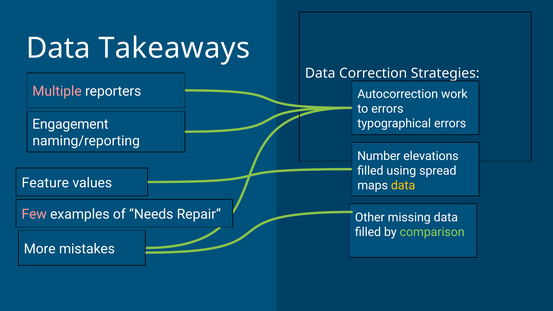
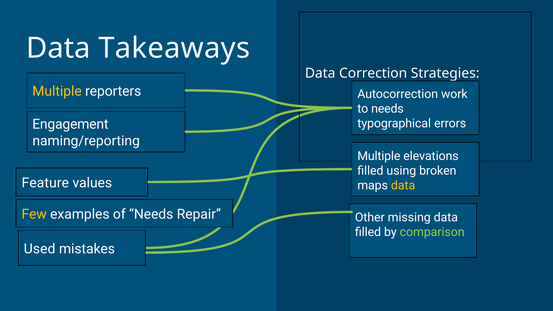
Multiple at (57, 91) colour: pink -> yellow
to errors: errors -> needs
Number at (379, 156): Number -> Multiple
spread: spread -> broken
Few colour: pink -> yellow
More: More -> Used
